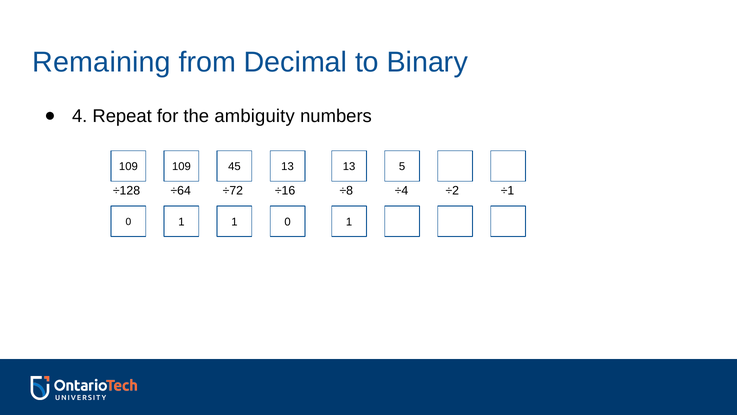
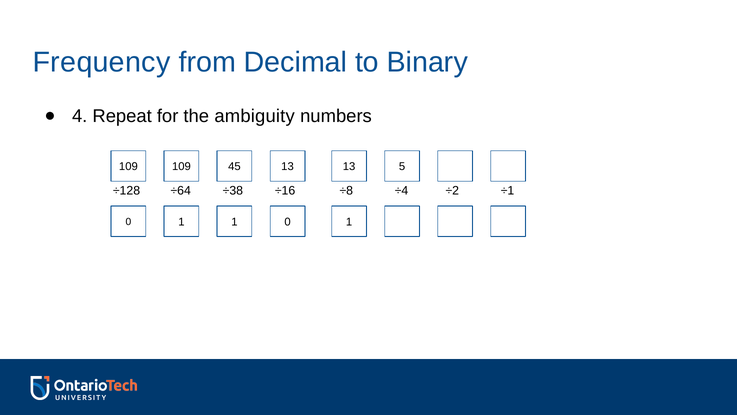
Remaining: Remaining -> Frequency
÷72: ÷72 -> ÷38
